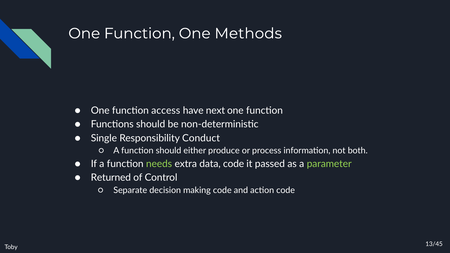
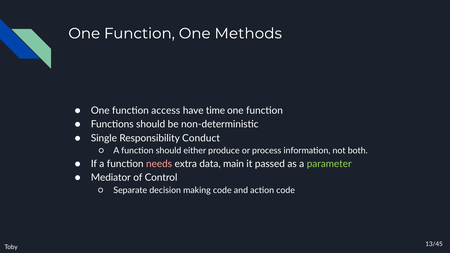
next: next -> time
needs colour: light green -> pink
data code: code -> main
Returned: Returned -> Mediator
